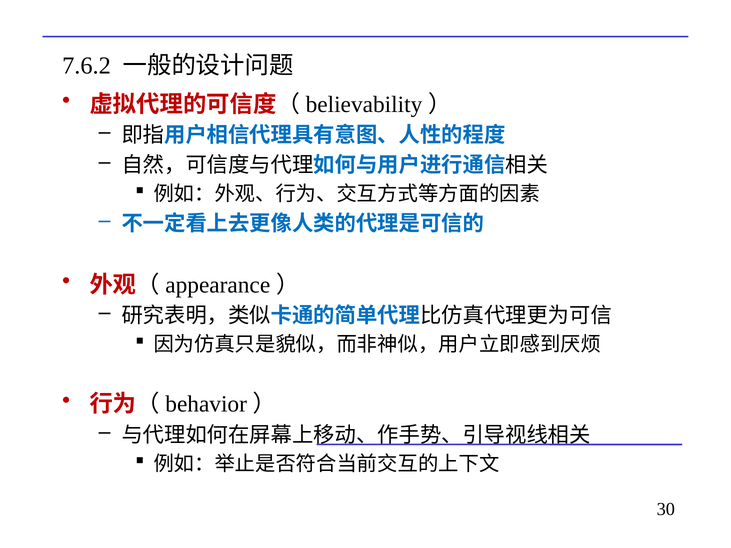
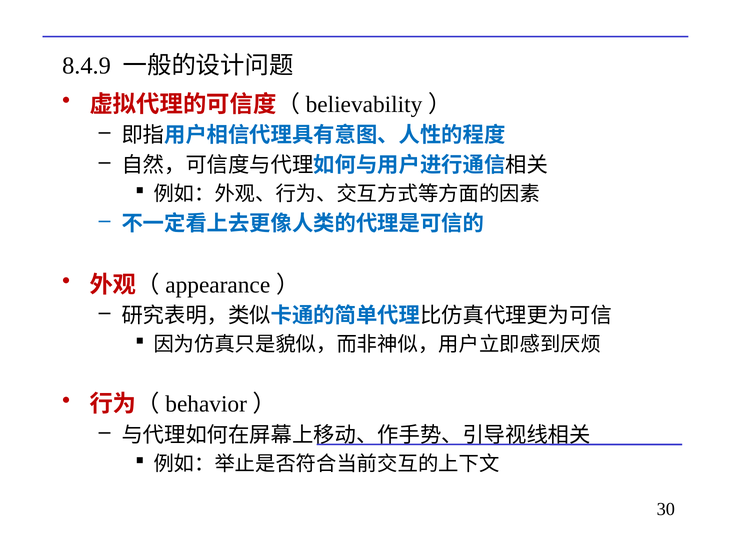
7.6.2: 7.6.2 -> 8.4.9
